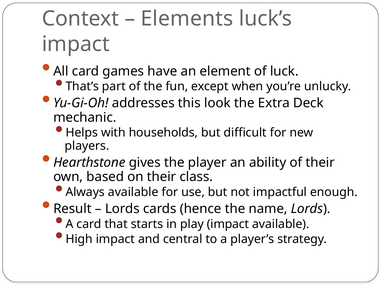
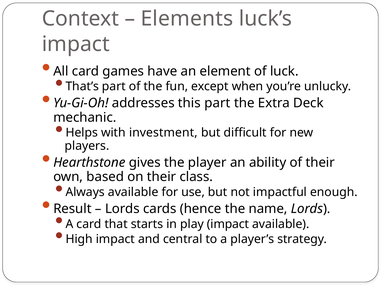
this look: look -> part
households: households -> investment
